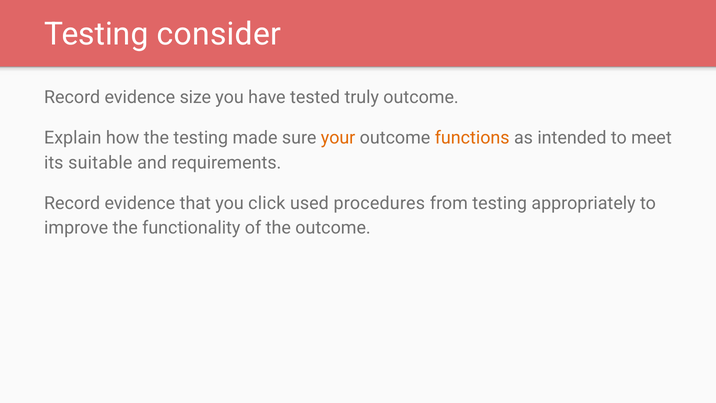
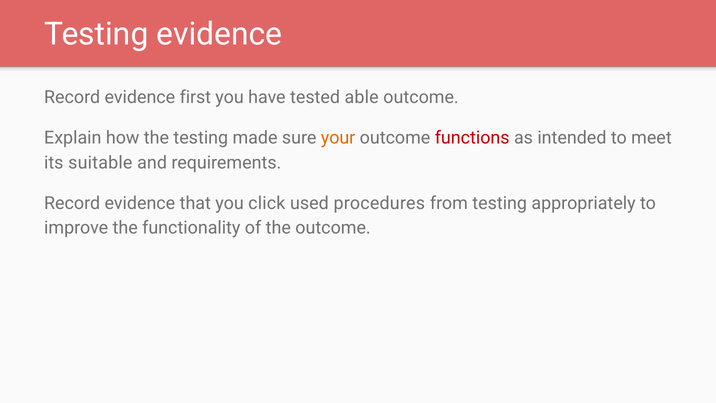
Testing consider: consider -> evidence
size: size -> first
truly: truly -> able
functions colour: orange -> red
